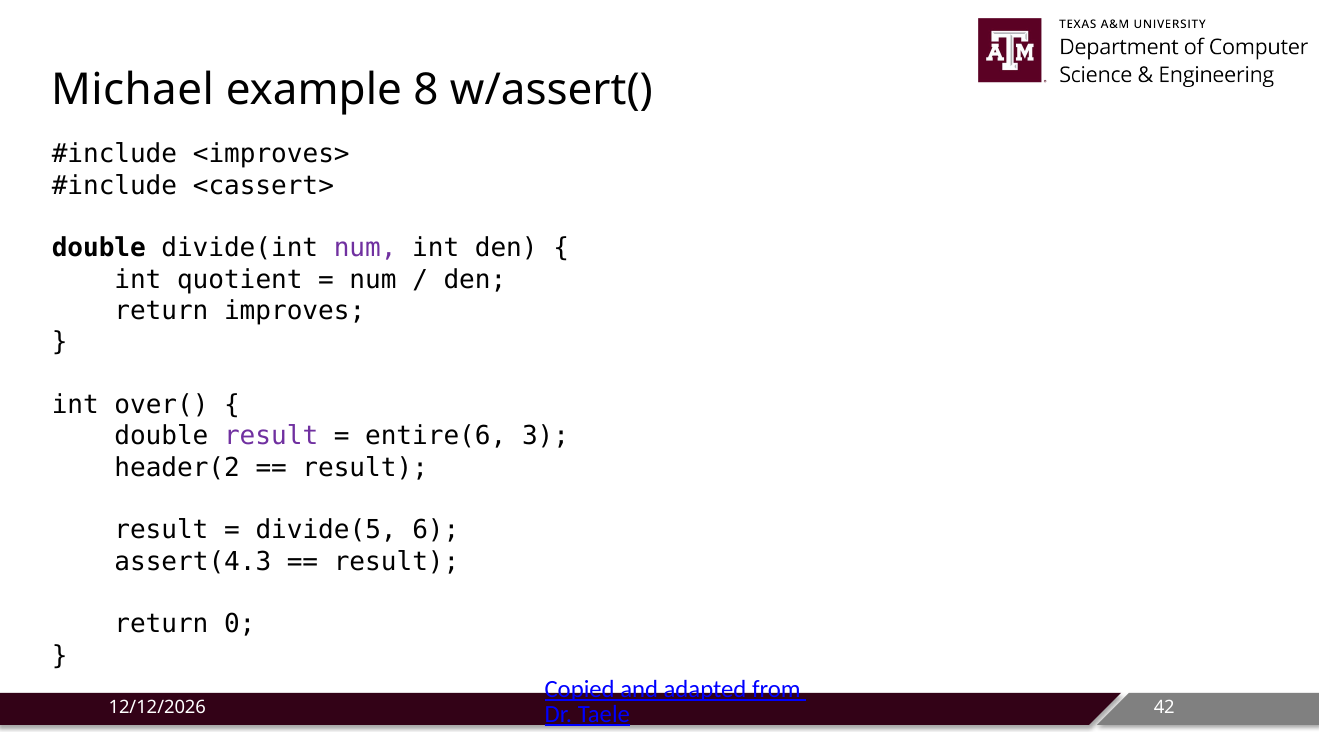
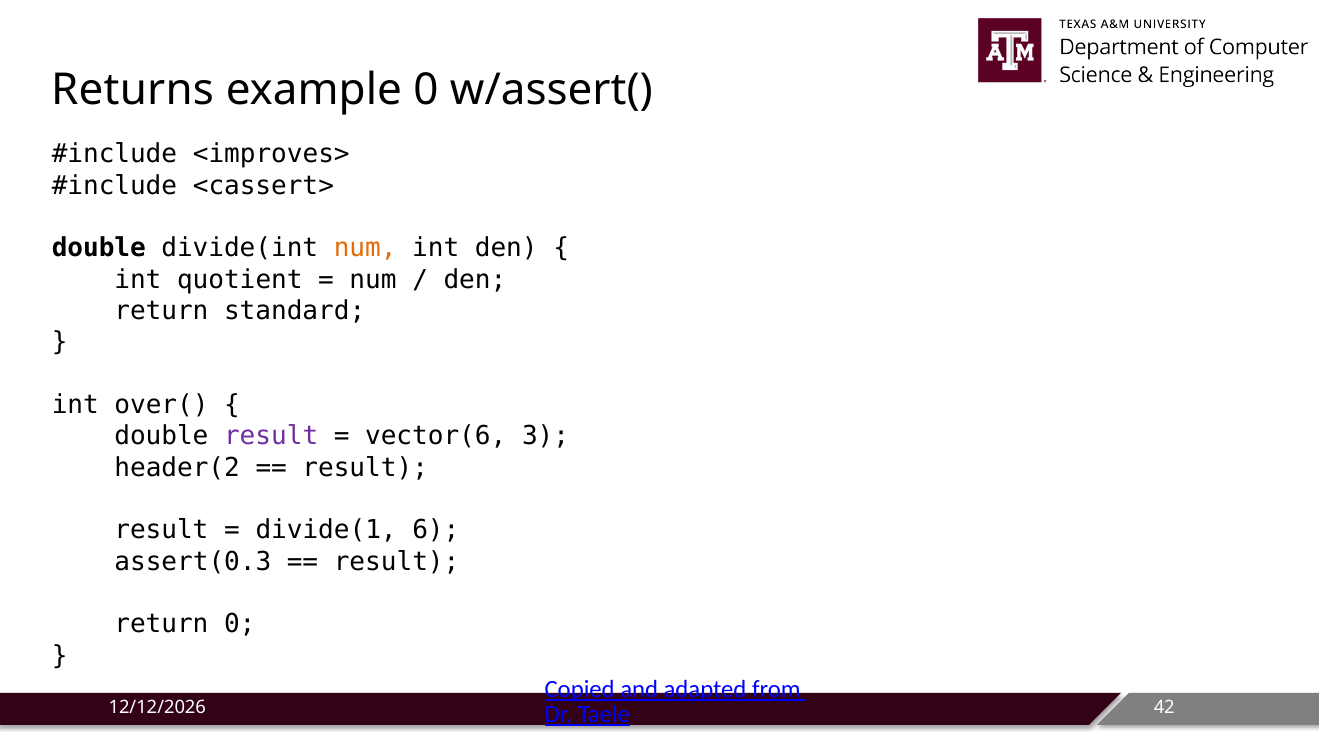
Michael: Michael -> Returns
example 8: 8 -> 0
num at (365, 248) colour: purple -> orange
improves: improves -> standard
entire(6: entire(6 -> vector(6
divide(5: divide(5 -> divide(1
assert(4.3: assert(4.3 -> assert(0.3
